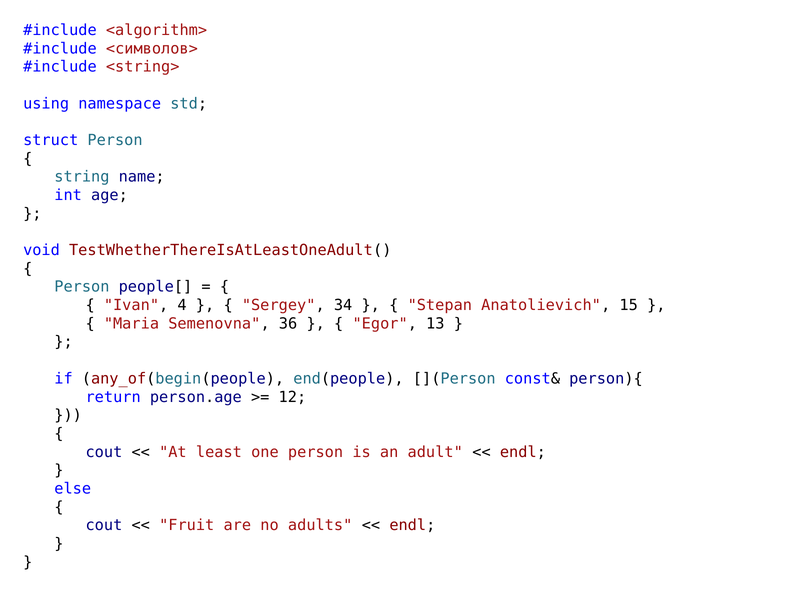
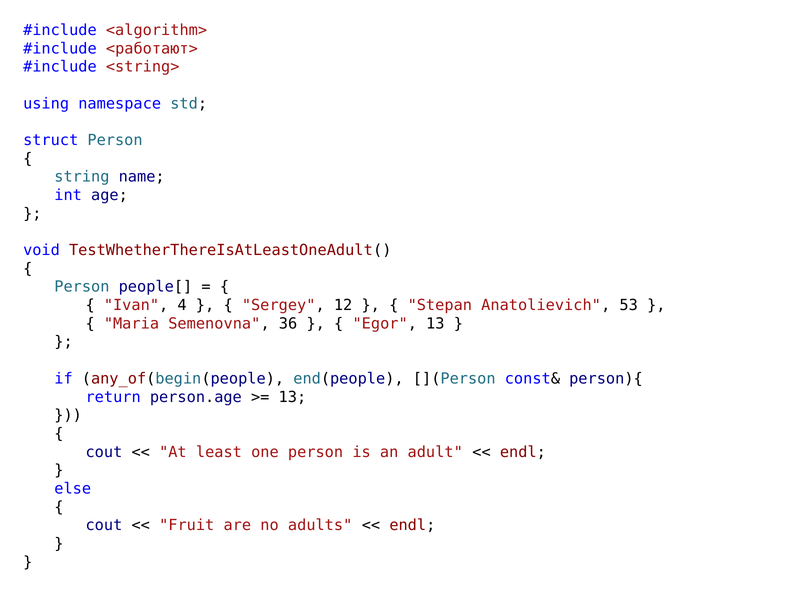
<символов>: <символов> -> <работают>
34: 34 -> 12
15: 15 -> 53
12 at (292, 397): 12 -> 13
